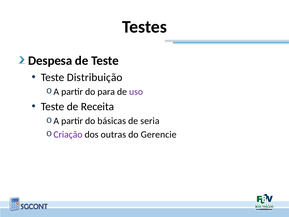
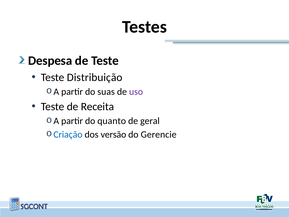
para: para -> suas
básicas: básicas -> quanto
seria: seria -> geral
Criação colour: purple -> blue
outras: outras -> versão
